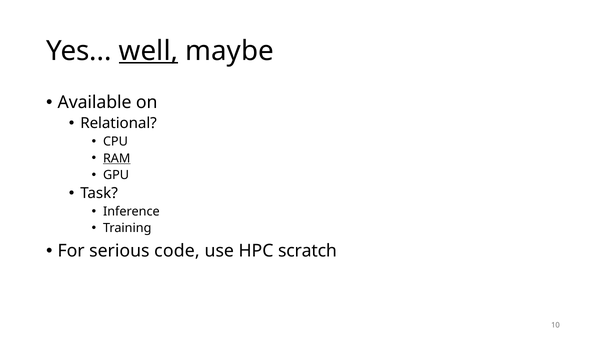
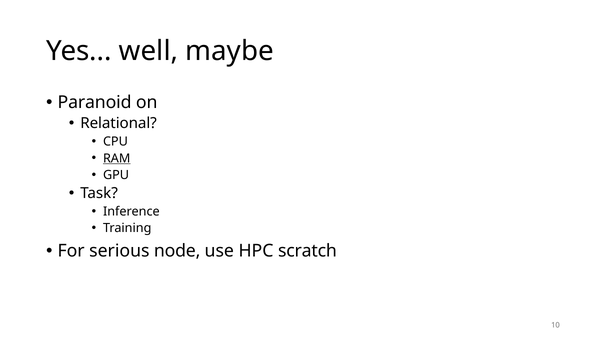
well underline: present -> none
Available: Available -> Paranoid
code: code -> node
